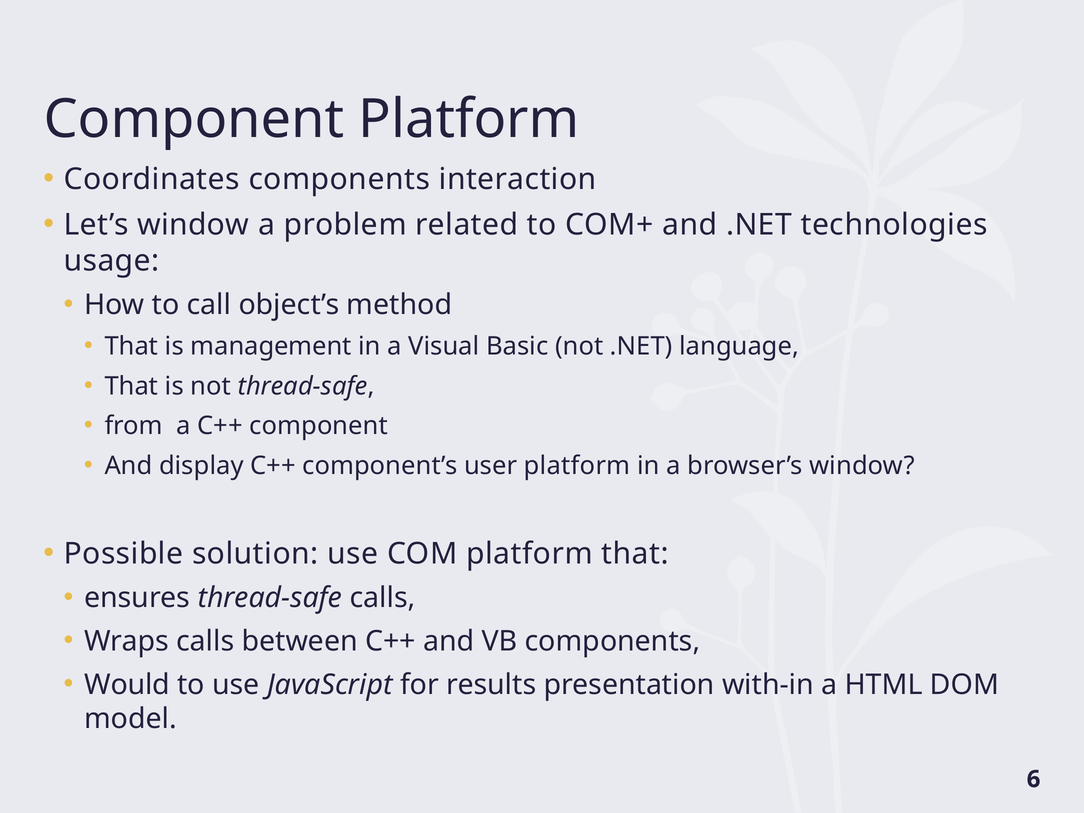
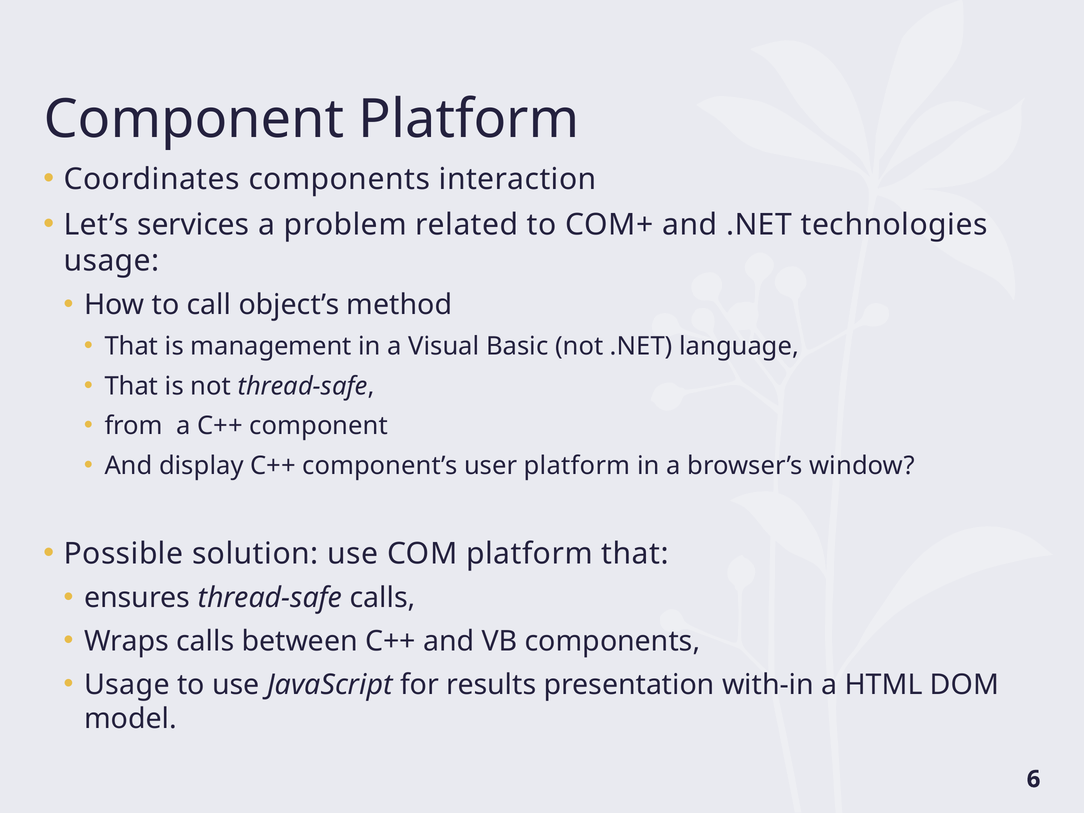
Let’s window: window -> services
Would at (127, 685): Would -> Usage
